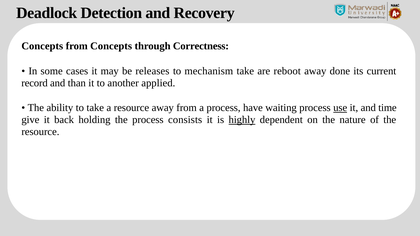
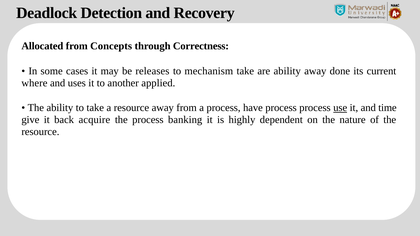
Concepts at (42, 46): Concepts -> Allocated
are reboot: reboot -> ability
record: record -> where
than: than -> uses
have waiting: waiting -> process
holding: holding -> acquire
consists: consists -> banking
highly underline: present -> none
